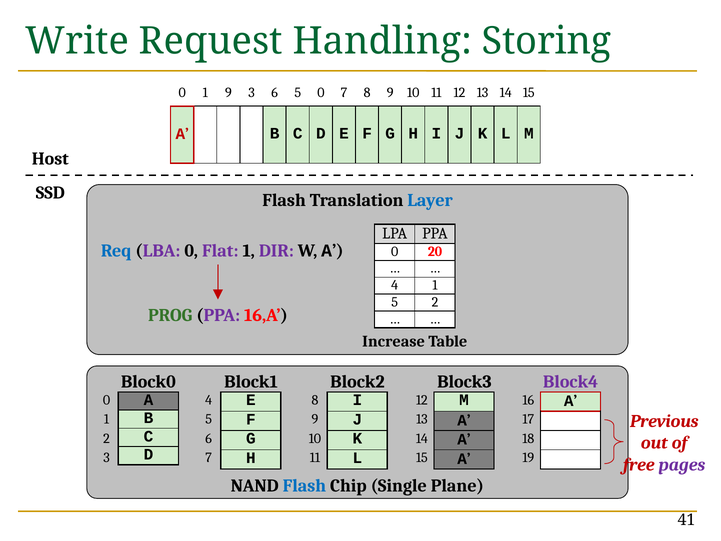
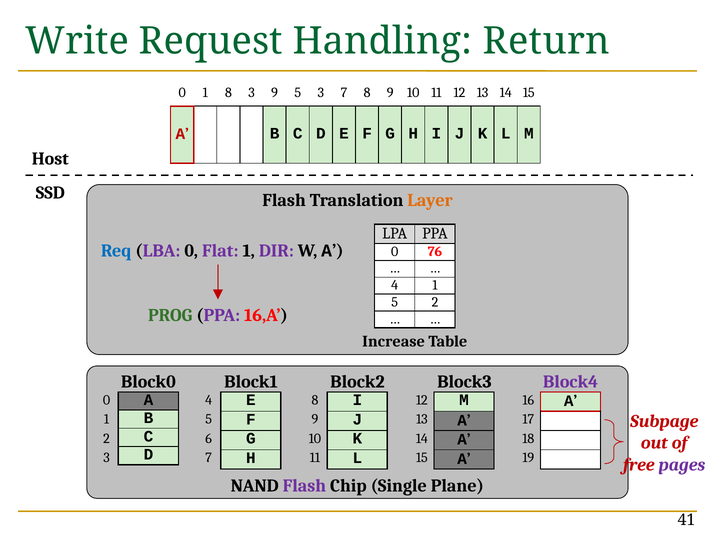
Storing: Storing -> Return
1 9: 9 -> 8
3 6: 6 -> 9
5 0: 0 -> 3
Layer colour: blue -> orange
20: 20 -> 76
Previous: Previous -> Subpage
Flash at (304, 486) colour: blue -> purple
